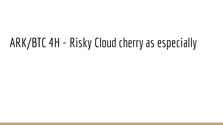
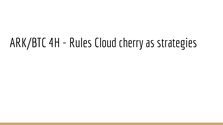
Risky: Risky -> Rules
especially: especially -> strategies
